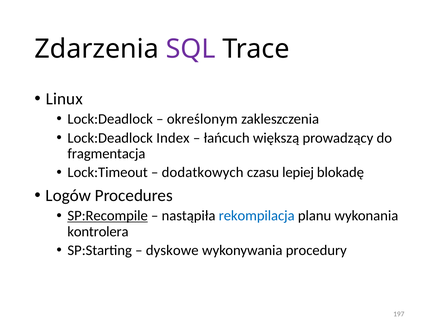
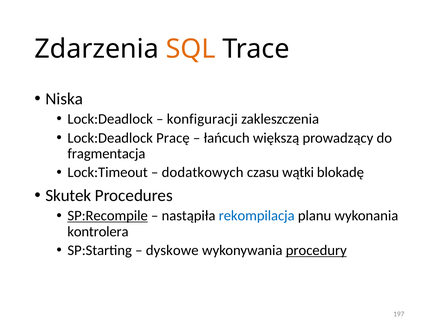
SQL colour: purple -> orange
Linux: Linux -> Niska
określonym: określonym -> konfiguracji
Index: Index -> Pracę
lepiej: lepiej -> wątki
Logów: Logów -> Skutek
procedury underline: none -> present
